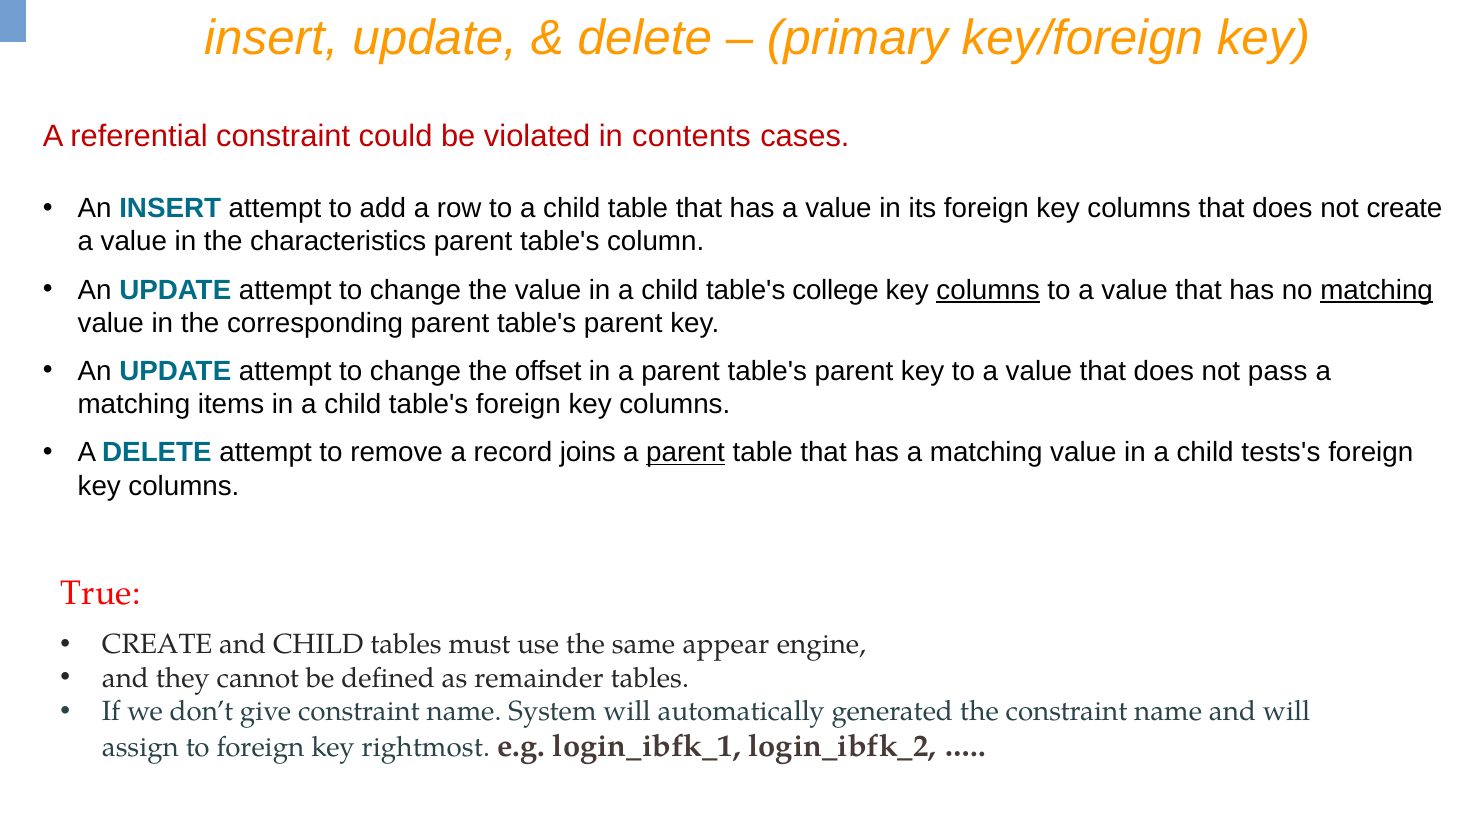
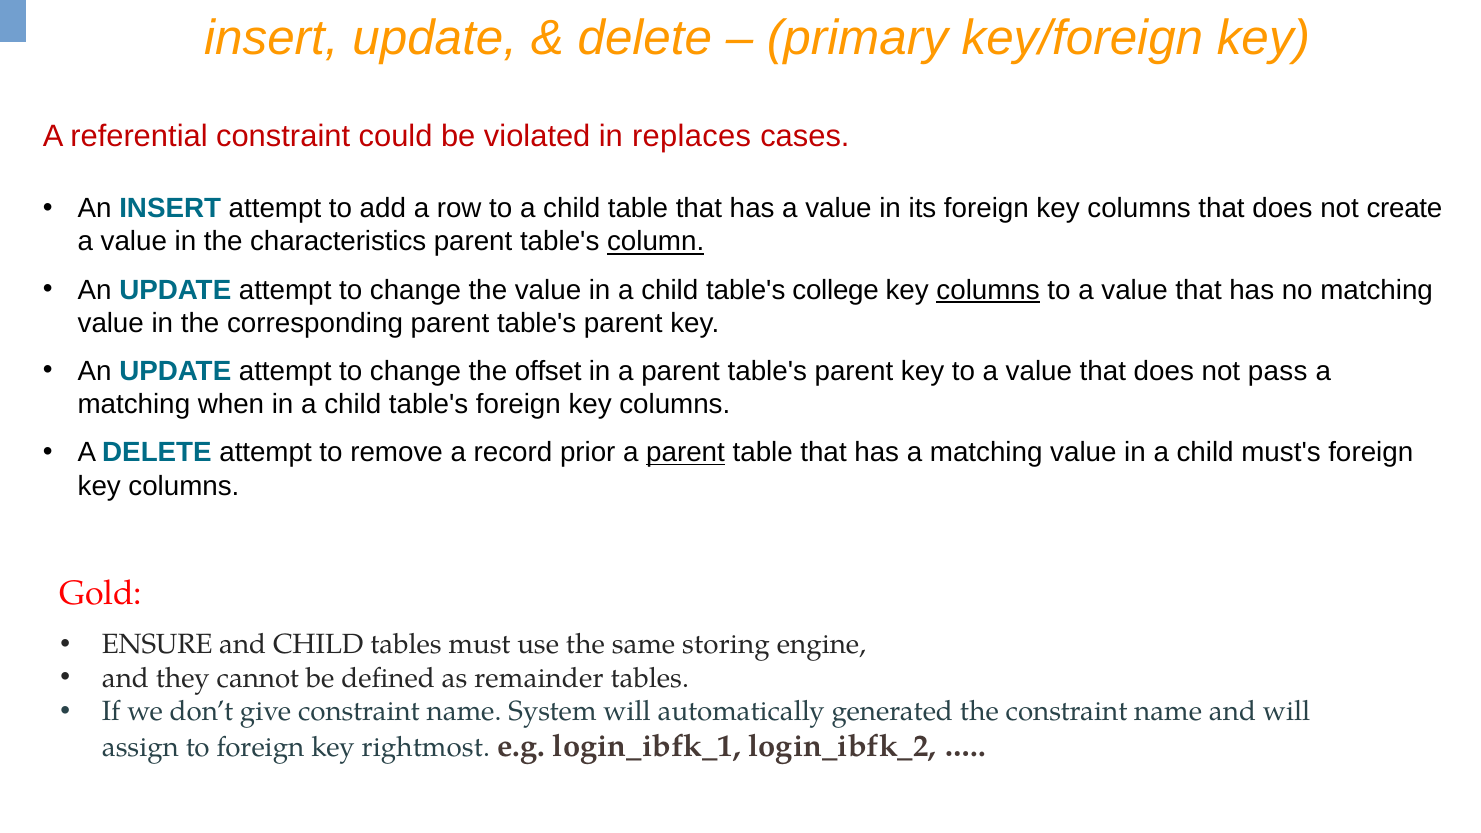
contents: contents -> replaces
column underline: none -> present
matching at (1377, 290) underline: present -> none
items: items -> when
joins: joins -> prior
tests's: tests's -> must's
True: True -> Gold
CREATE at (157, 645): CREATE -> ENSURE
appear: appear -> storing
